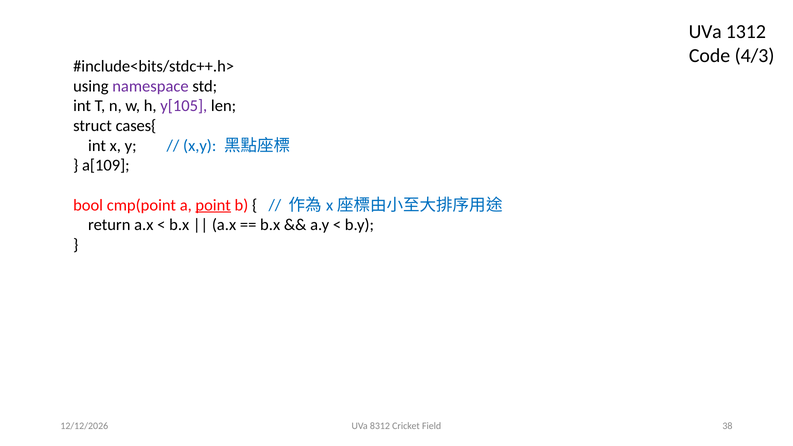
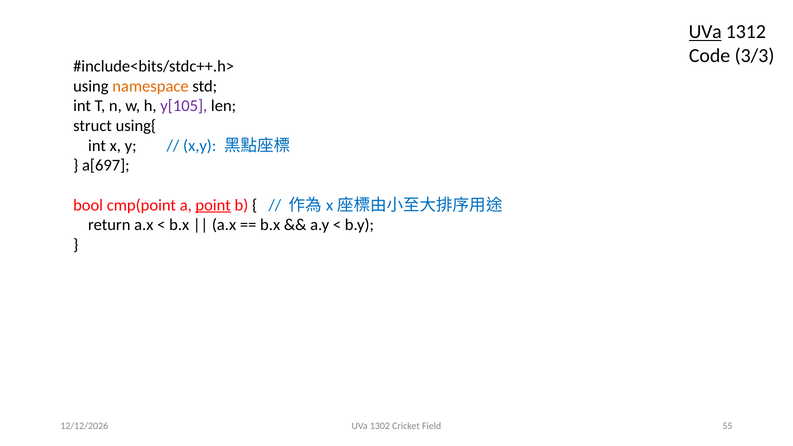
UVa at (705, 32) underline: none -> present
4/3: 4/3 -> 3/3
namespace colour: purple -> orange
cases{: cases{ -> using{
a[109: a[109 -> a[697
8312: 8312 -> 1302
38: 38 -> 55
